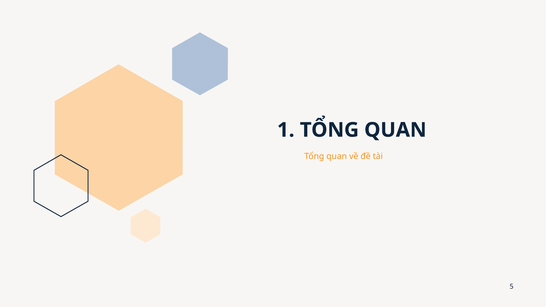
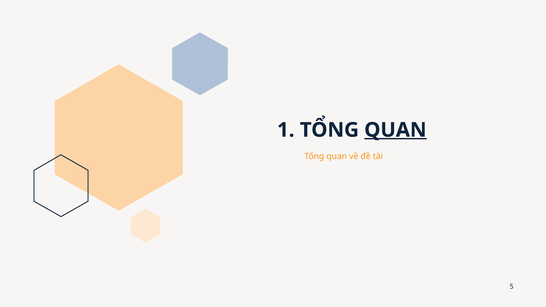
QUAN underline: none -> present
